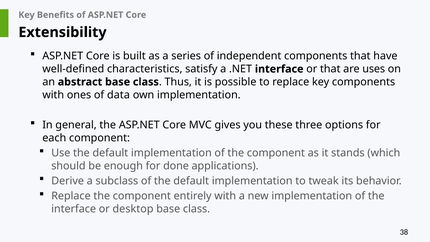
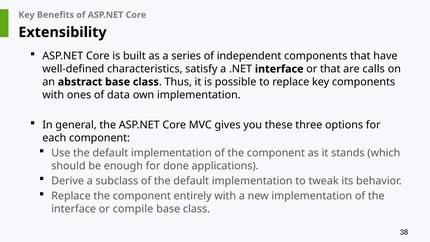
uses: uses -> calls
desktop: desktop -> compile
